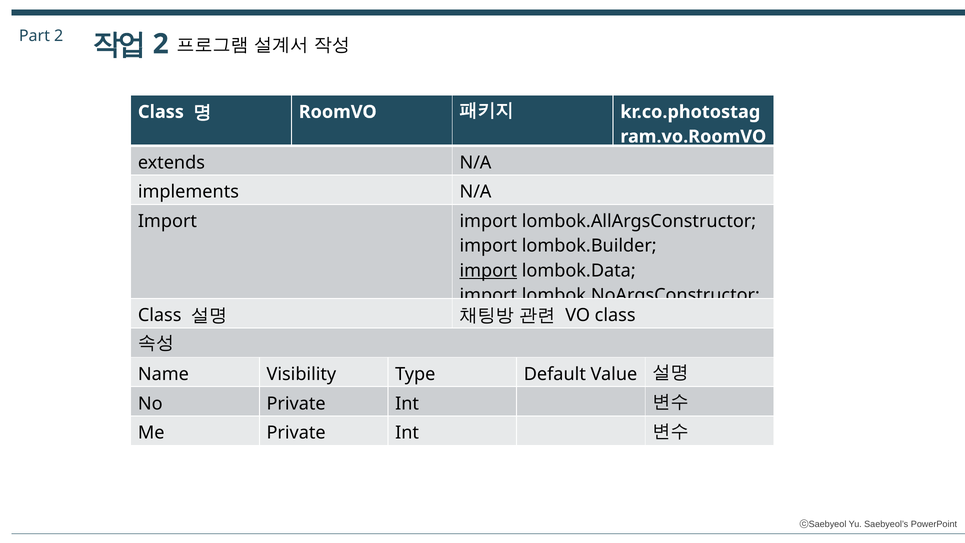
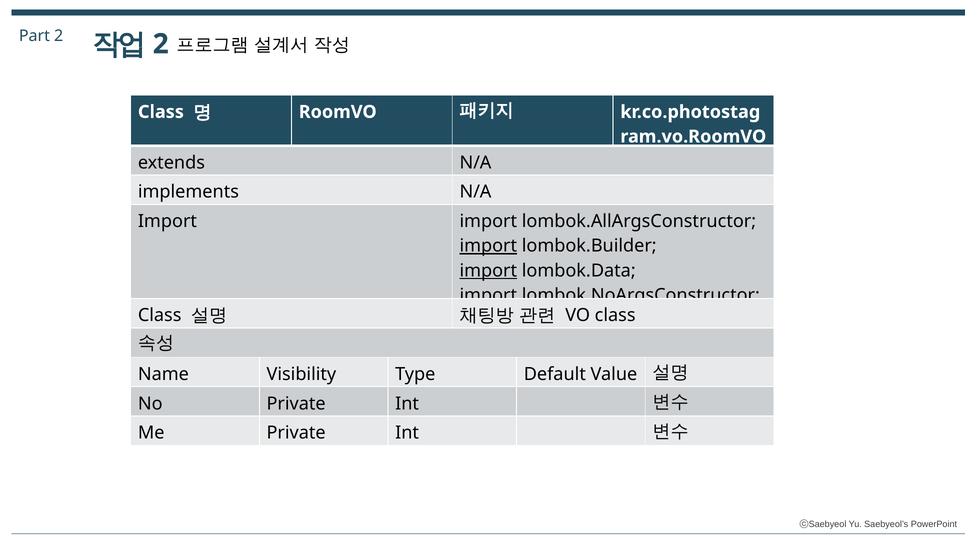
import at (488, 246) underline: none -> present
